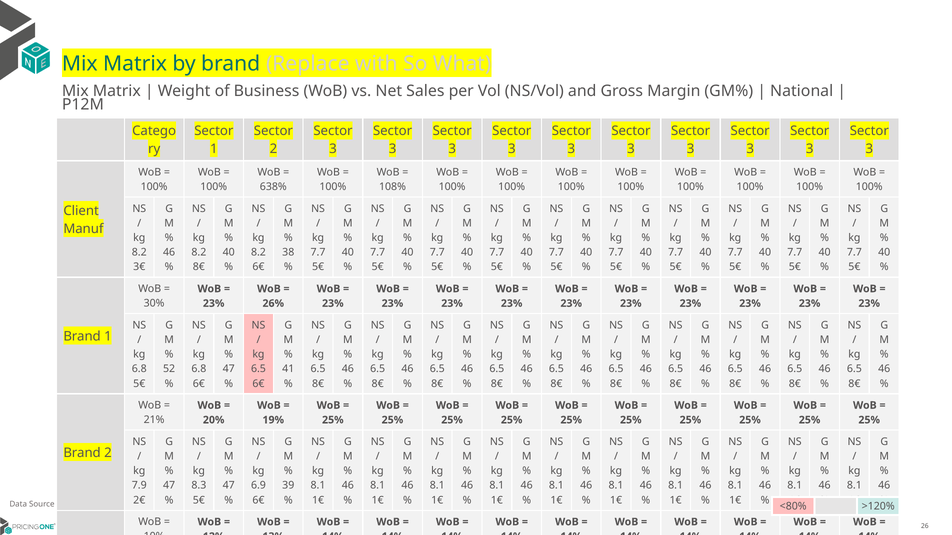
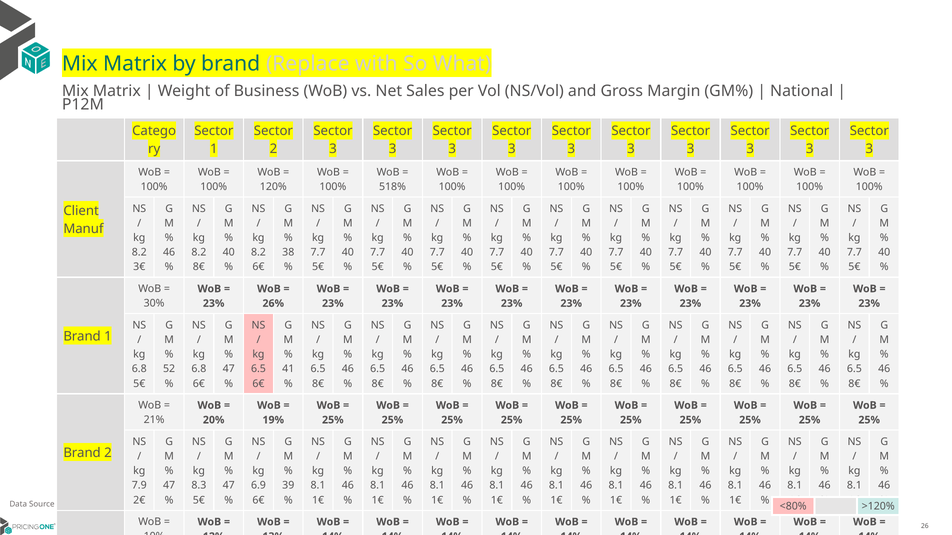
638%: 638% -> 120%
108%: 108% -> 518%
